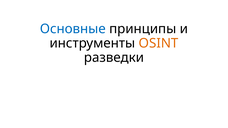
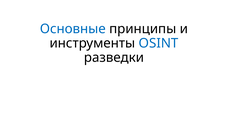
OSINT colour: orange -> blue
